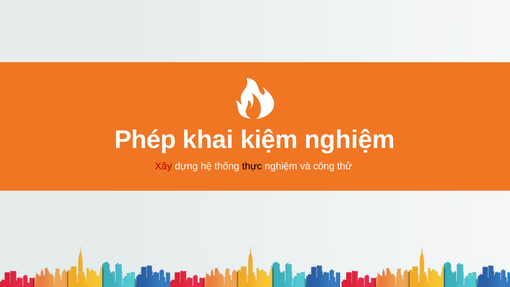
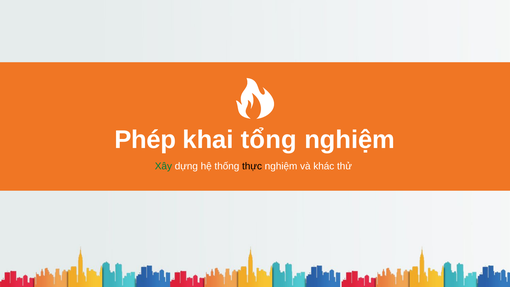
kiệm: kiệm -> tổng
Xây colour: red -> green
công: công -> khác
